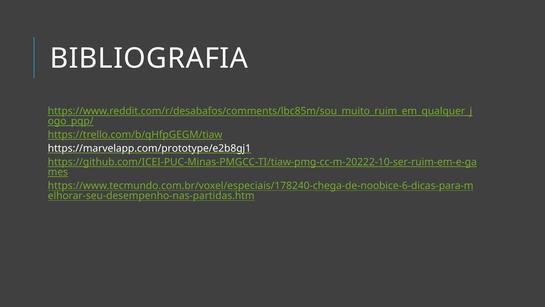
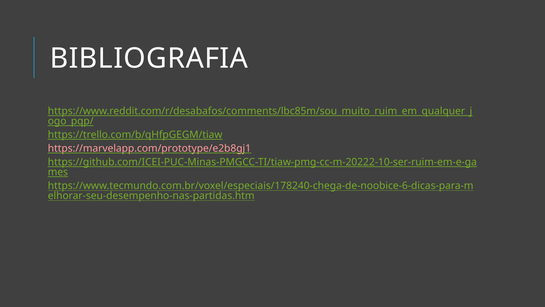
https://marvelapp.com/prototype/e2b8gj1 colour: white -> pink
